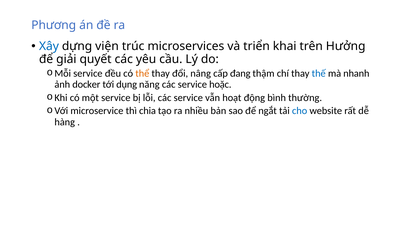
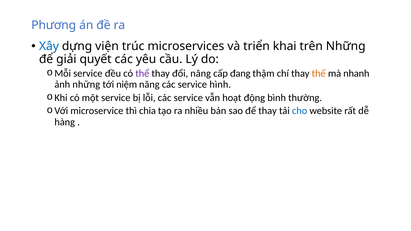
trên Hưởng: Hưởng -> Những
thể colour: orange -> purple
thế colour: blue -> orange
ảnh docker: docker -> những
dụng: dụng -> niệm
hoặc: hoặc -> hình
để ngắt: ngắt -> thay
